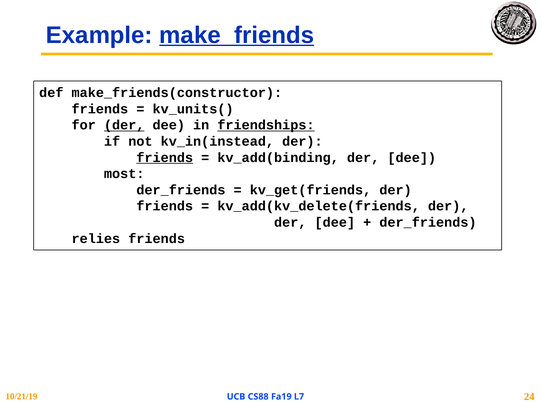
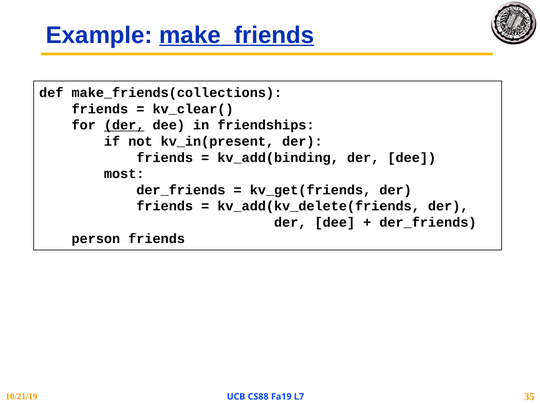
make_friends(constructor: make_friends(constructor -> make_friends(collections
kv_units(: kv_units( -> kv_clear(
friendships underline: present -> none
kv_in(instead: kv_in(instead -> kv_in(present
friends at (165, 158) underline: present -> none
relies: relies -> person
24: 24 -> 35
